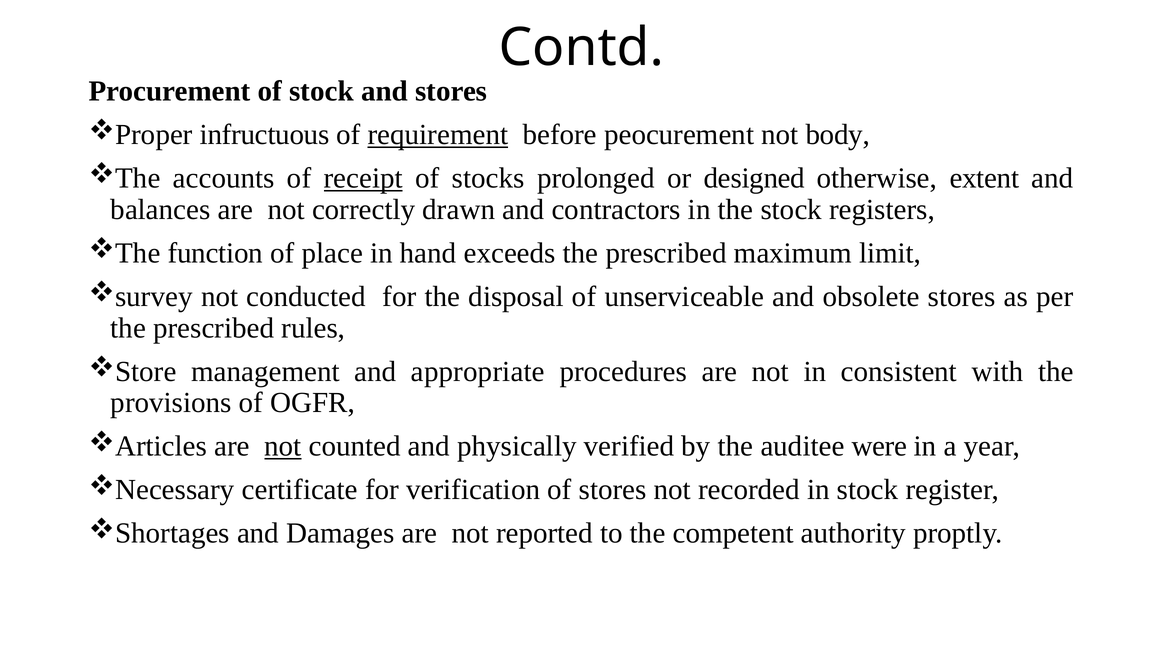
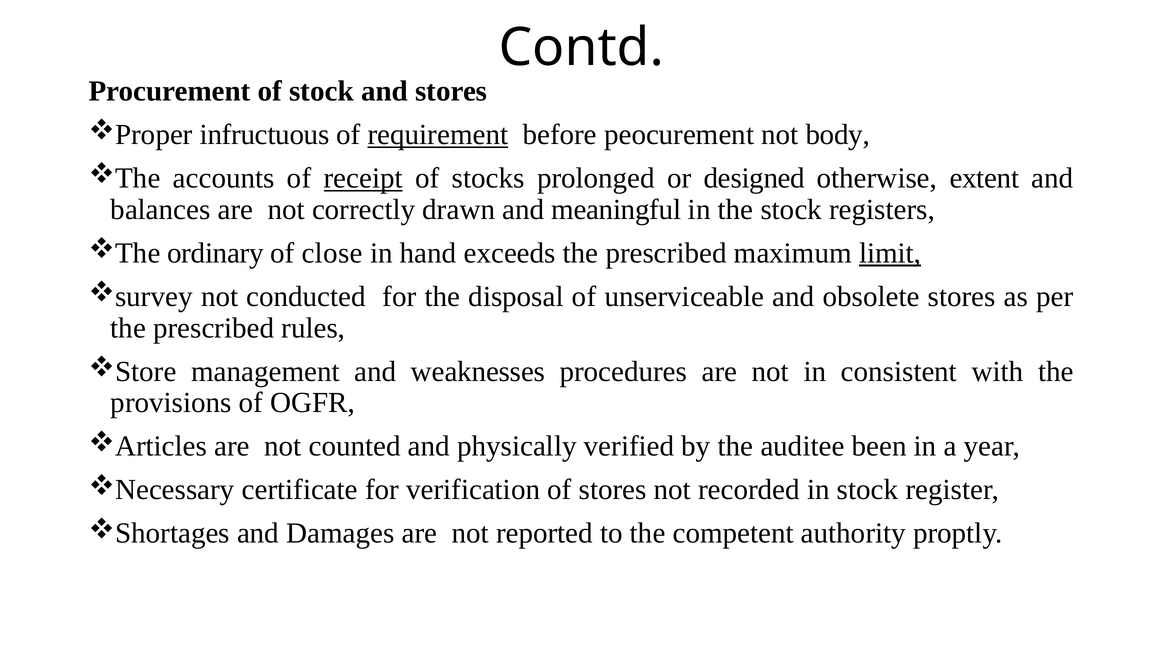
contractors: contractors -> meaningful
function: function -> ordinary
place: place -> close
limit underline: none -> present
appropriate: appropriate -> weaknesses
not at (283, 446) underline: present -> none
were: were -> been
